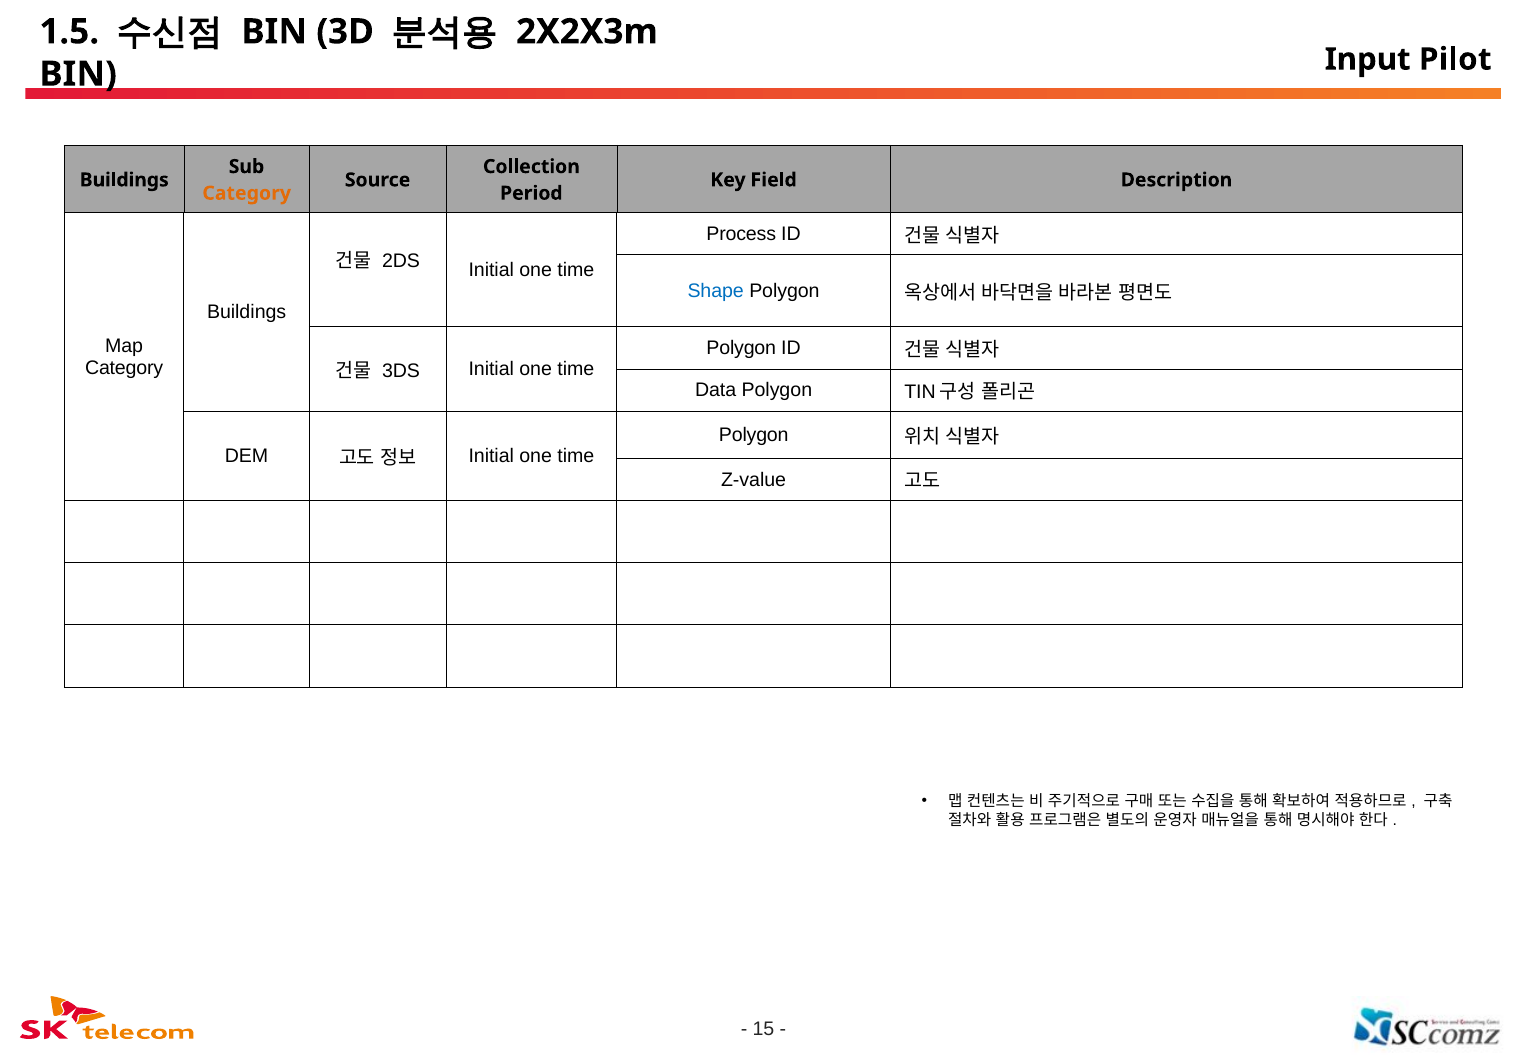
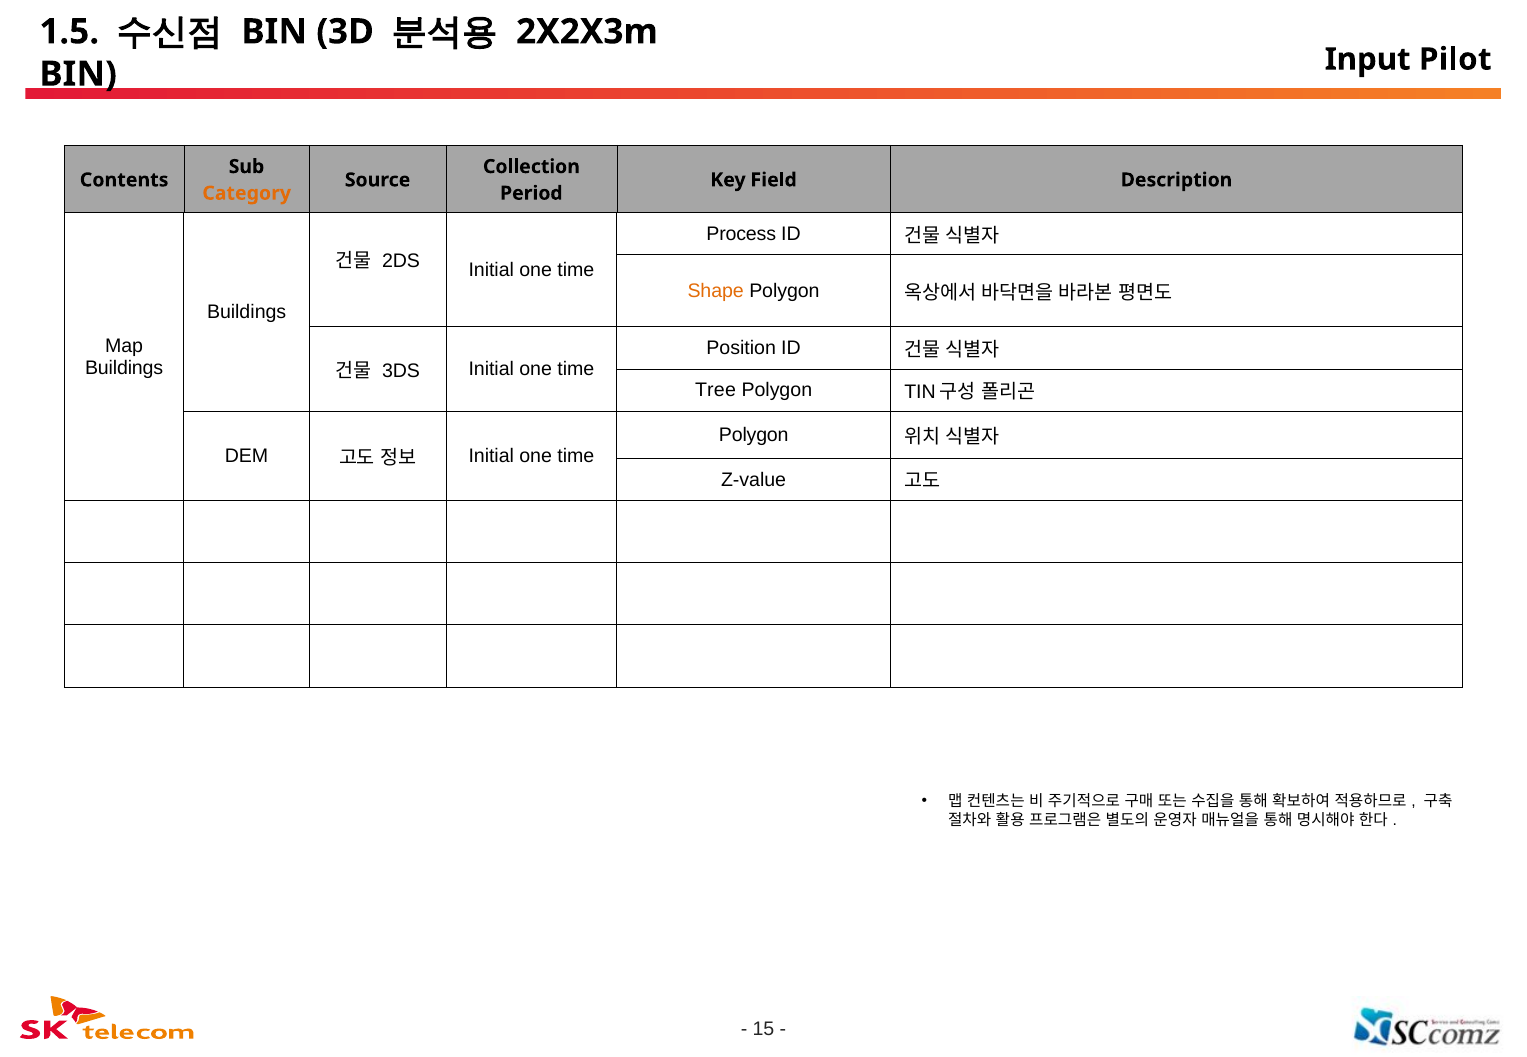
Buildings at (124, 180): Buildings -> Contents
Shape colour: blue -> orange
Polygon at (741, 348): Polygon -> Position
Category at (124, 368): Category -> Buildings
Data: Data -> Tree
